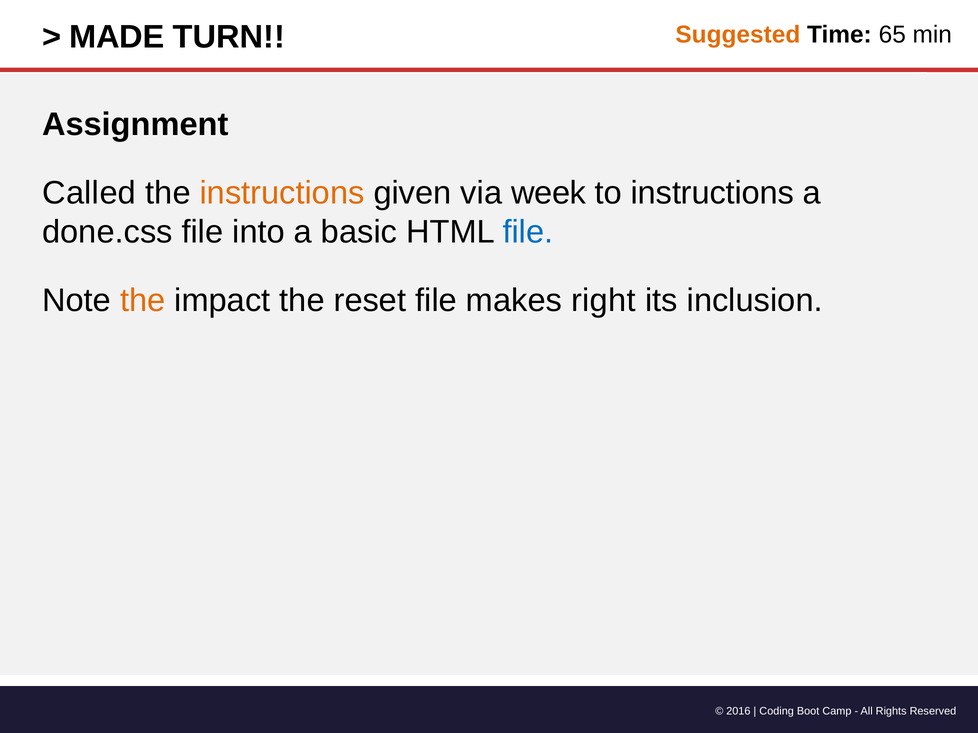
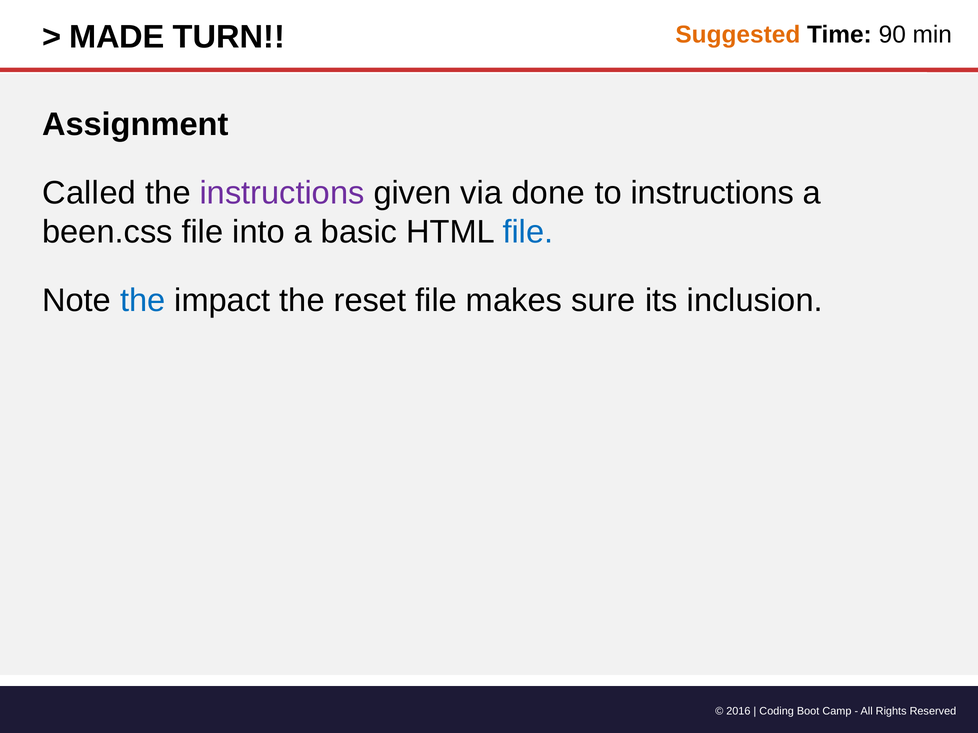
65: 65 -> 90
instructions at (282, 193) colour: orange -> purple
week: week -> done
done.css: done.css -> been.css
the at (143, 301) colour: orange -> blue
right: right -> sure
